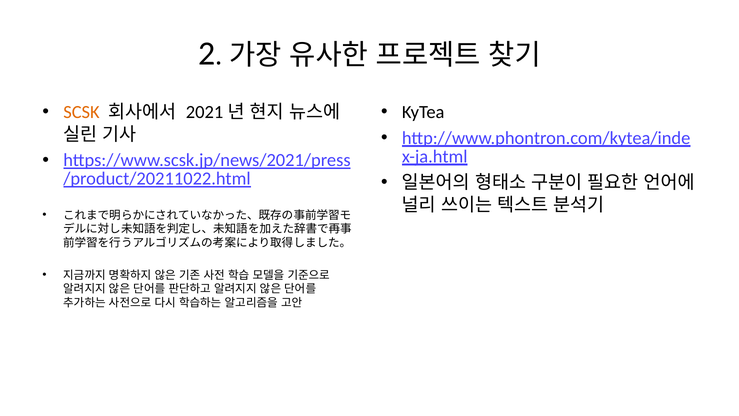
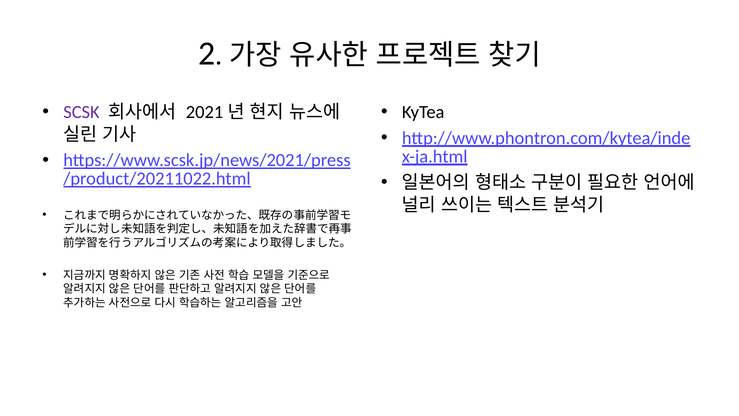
SCSK colour: orange -> purple
